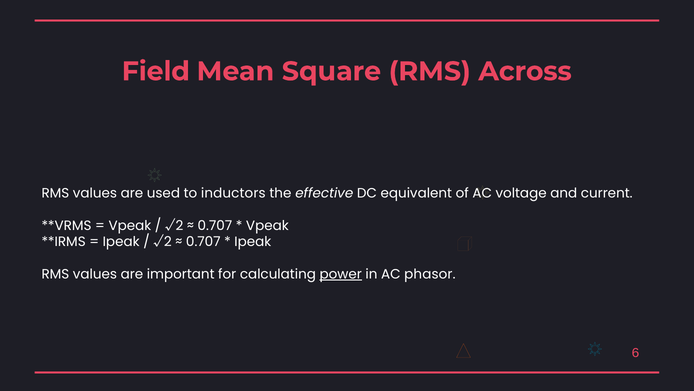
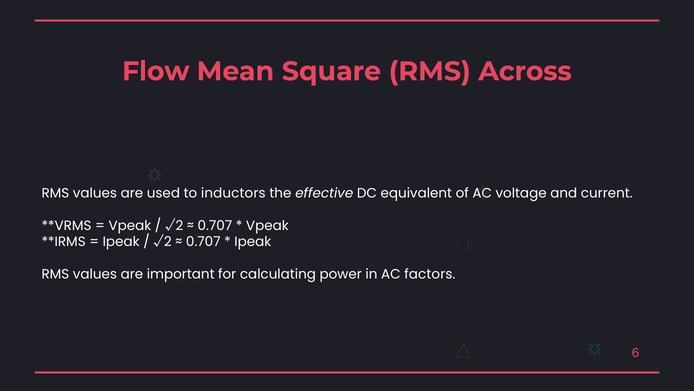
Field: Field -> Flow
power underline: present -> none
phasor: phasor -> factors
